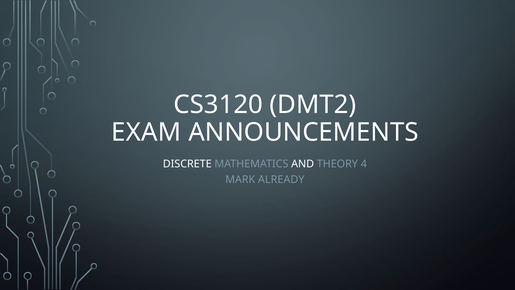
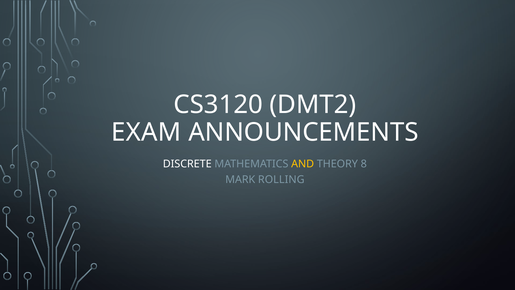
AND colour: white -> yellow
4: 4 -> 8
ALREADY: ALREADY -> ROLLING
